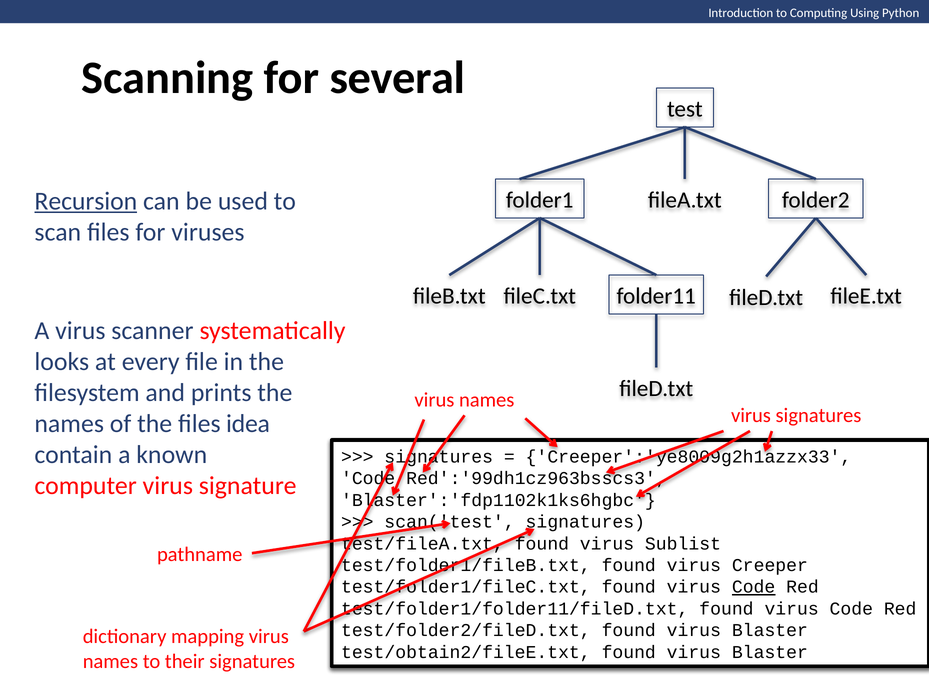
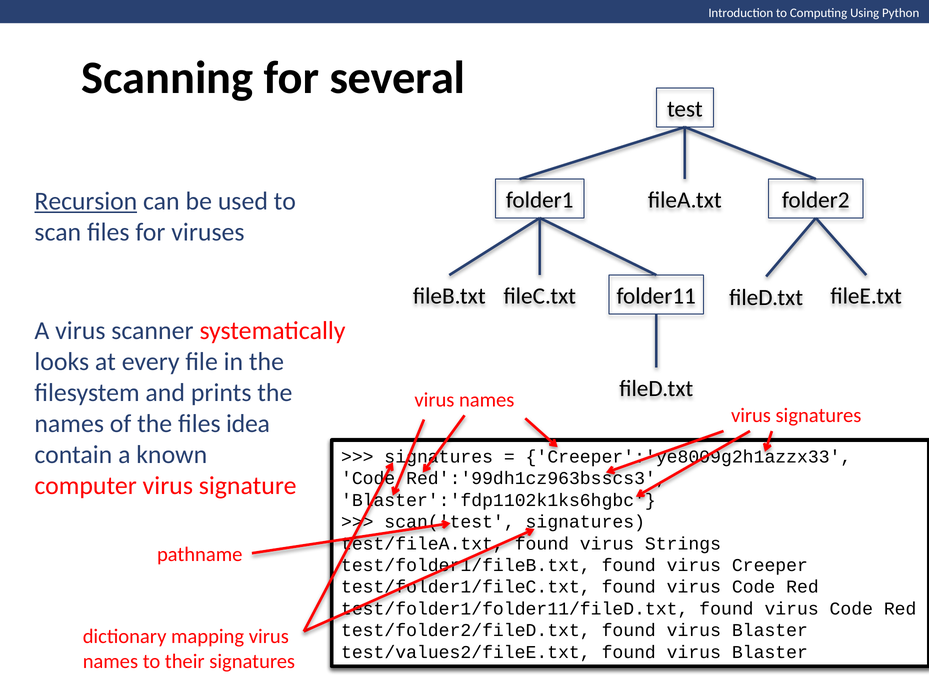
Sublist: Sublist -> Strings
Code at (754, 587) underline: present -> none
test/obtain2/fileE.txt: test/obtain2/fileE.txt -> test/values2/fileE.txt
